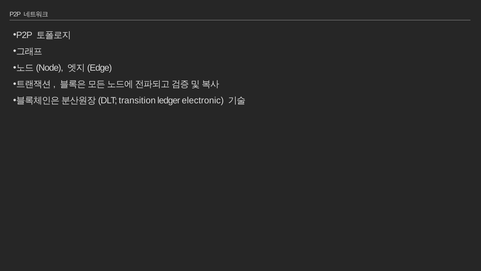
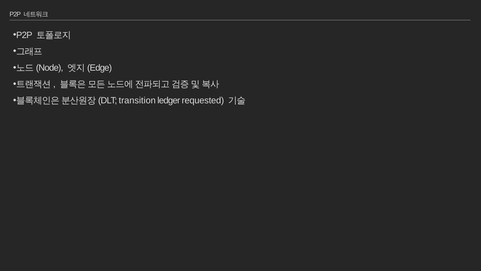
electronic: electronic -> requested
